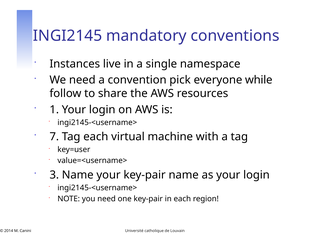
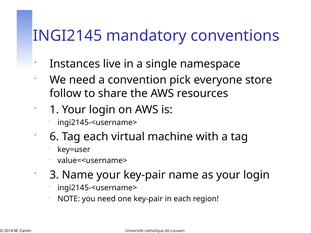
while: while -> store
7: 7 -> 6
